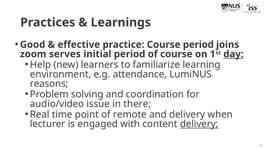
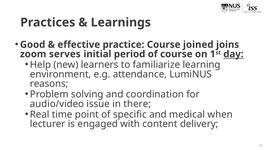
Course period: period -> joined
remote: remote -> specific
and delivery: delivery -> medical
delivery at (199, 124) underline: present -> none
